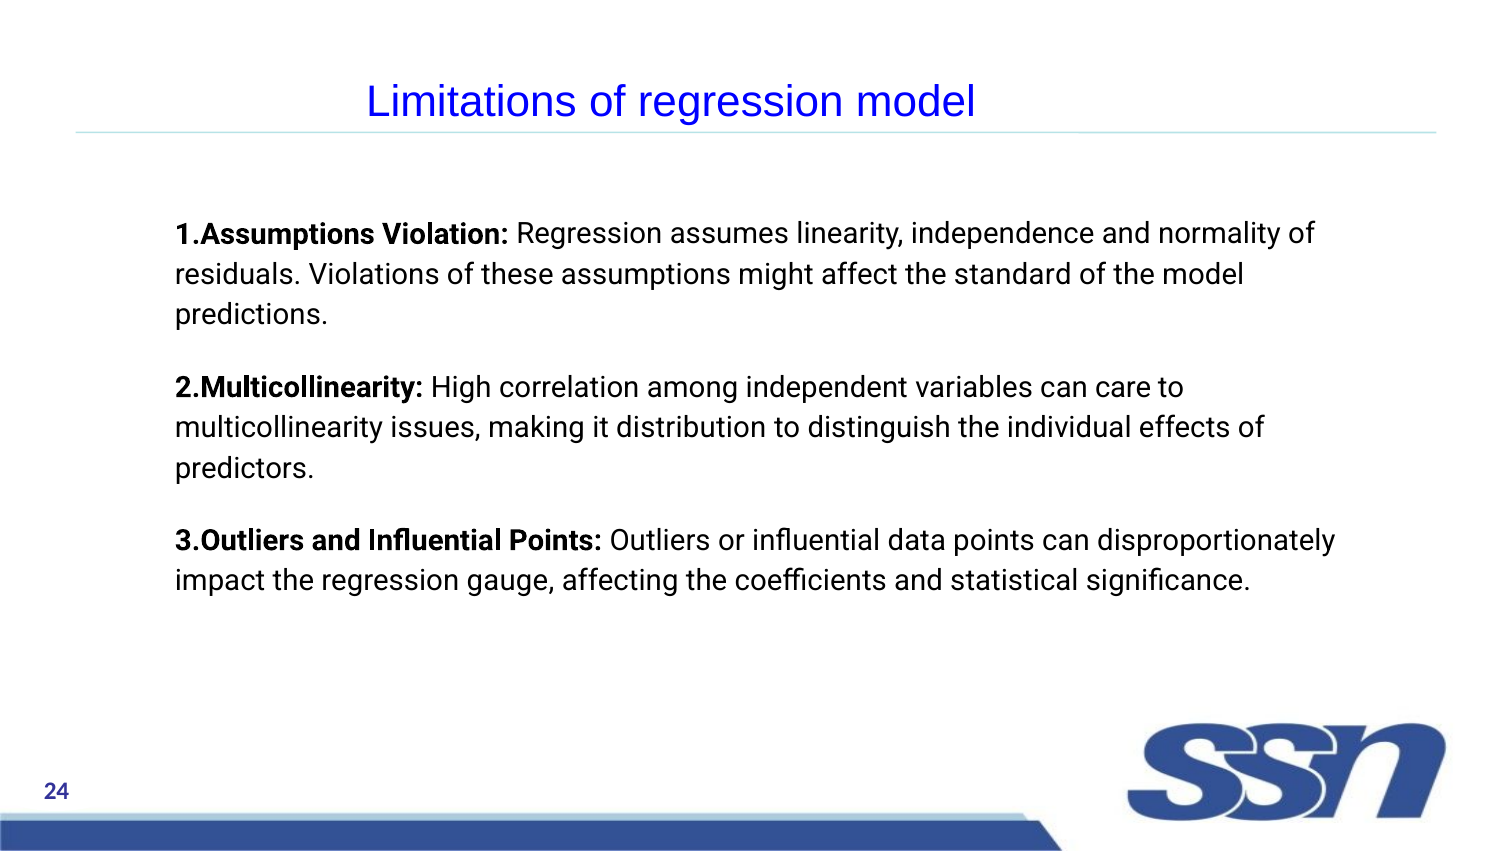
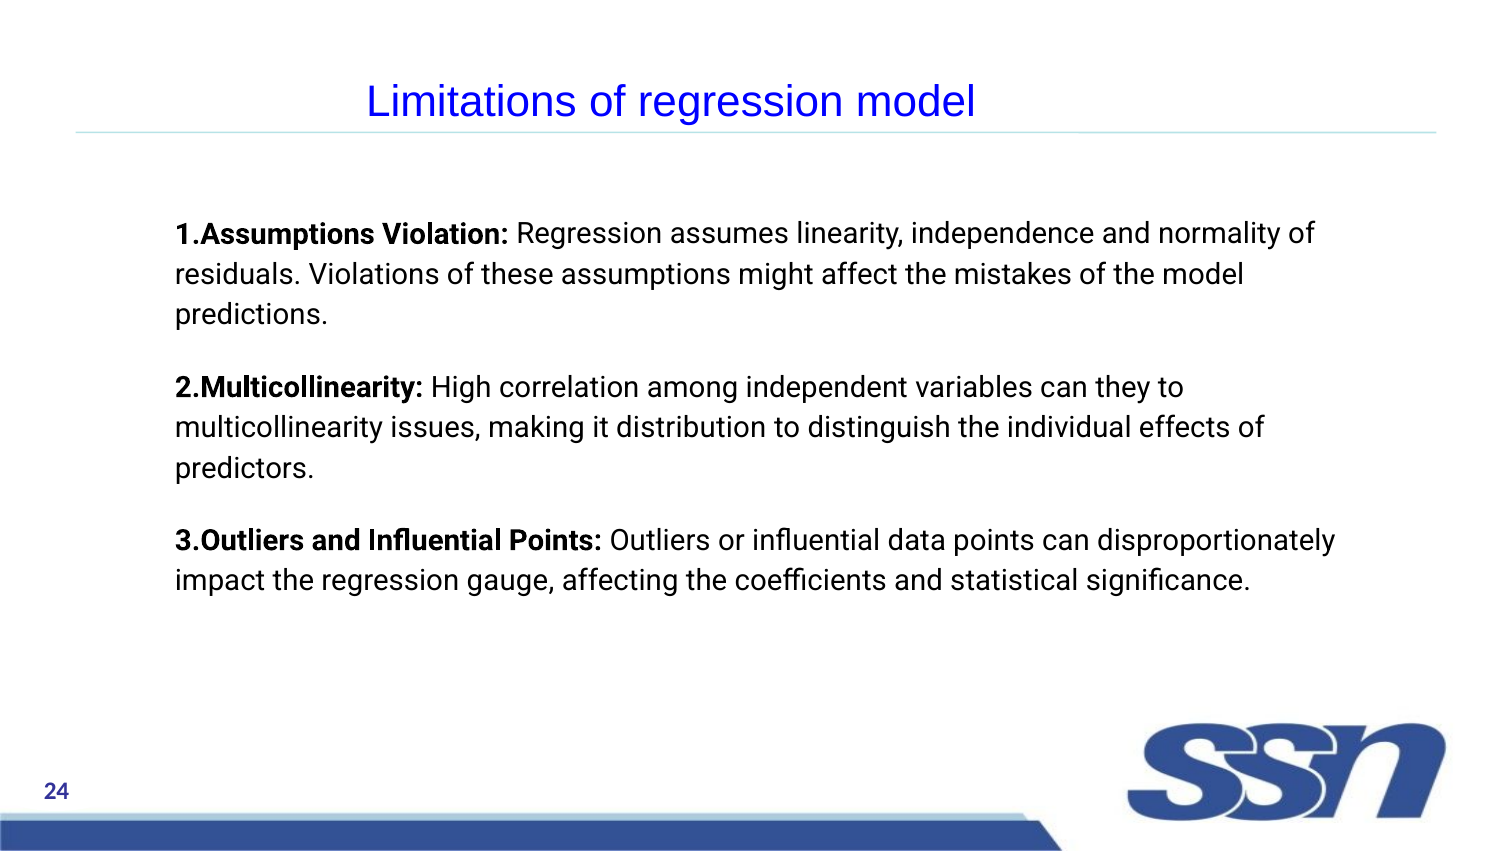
standard: standard -> mistakes
care: care -> they
